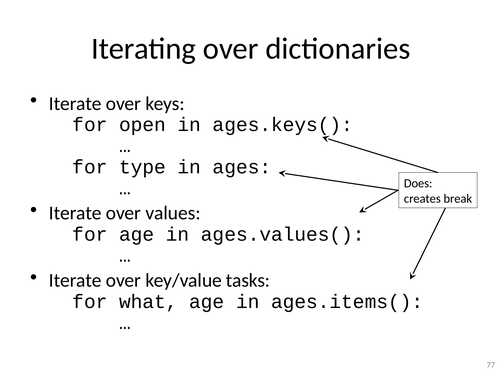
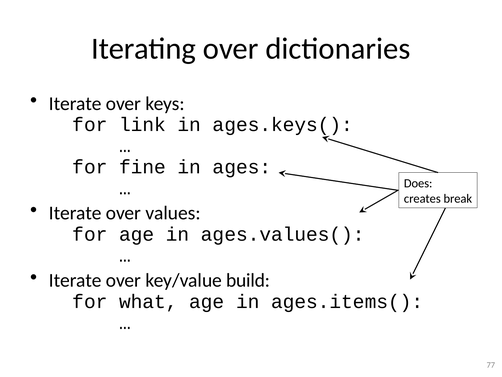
open: open -> link
type: type -> fine
tasks: tasks -> build
